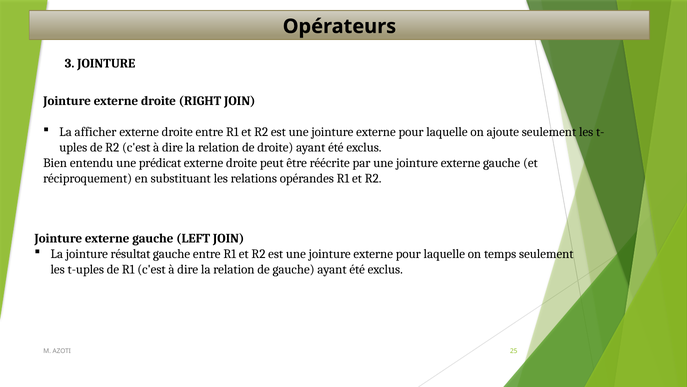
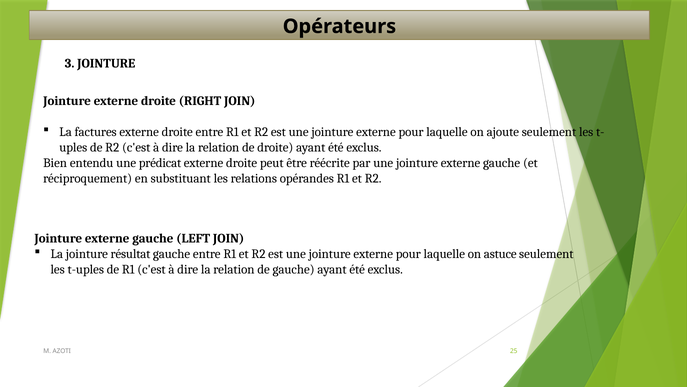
afficher: afficher -> factures
temps: temps -> astuce
